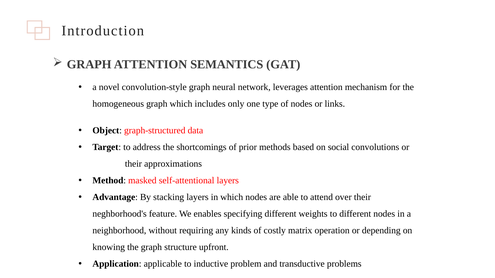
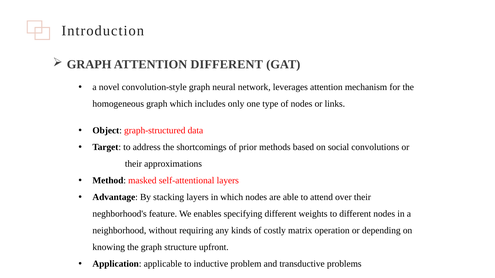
ATTENTION SEMANTICS: SEMANTICS -> DIFFERENT
